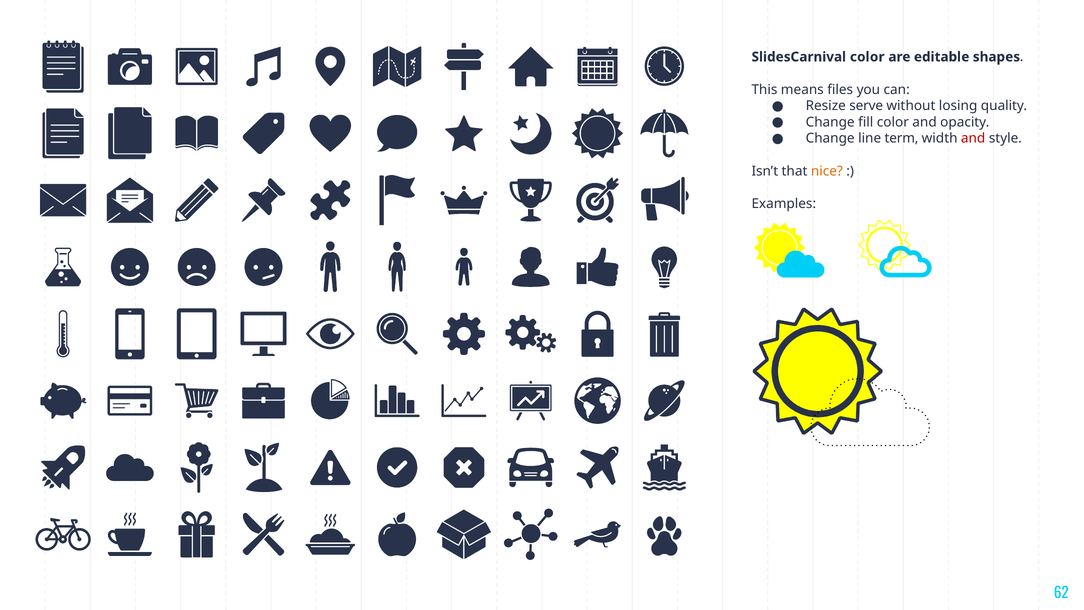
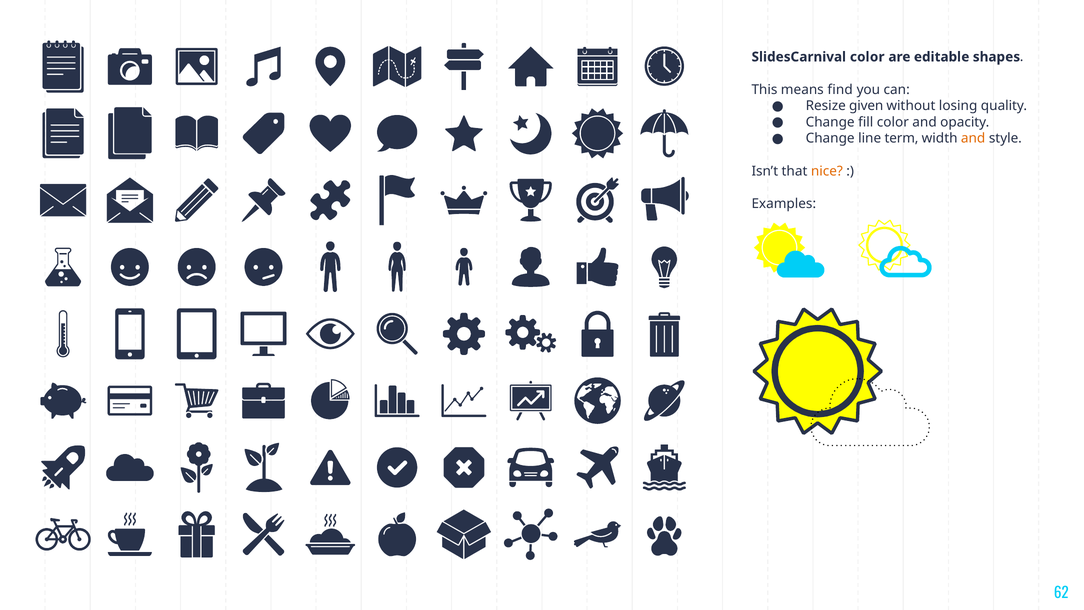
files: files -> find
serve: serve -> given
and at (973, 138) colour: red -> orange
